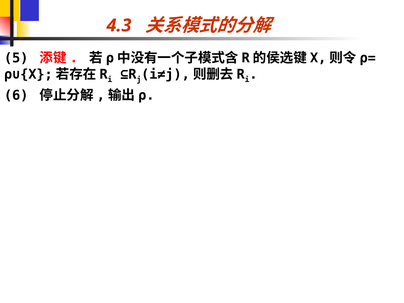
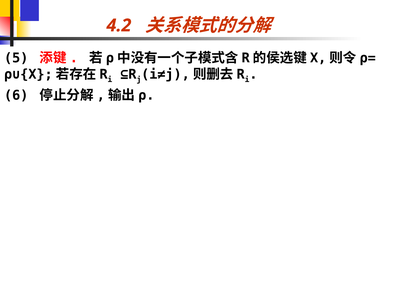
4.3: 4.3 -> 4.2
